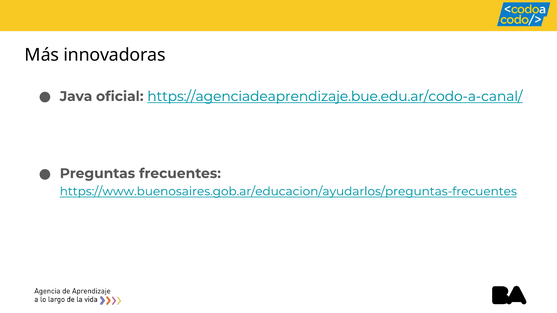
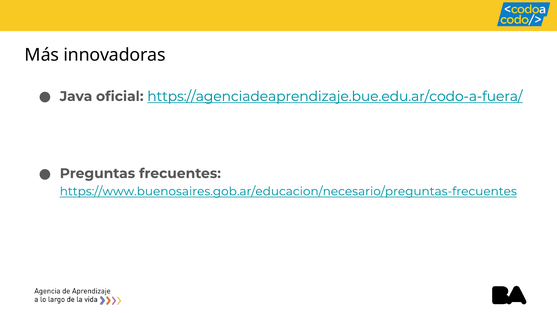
https://agenciadeaprendizaje.bue.edu.ar/codo-a-canal/: https://agenciadeaprendizaje.bue.edu.ar/codo-a-canal/ -> https://agenciadeaprendizaje.bue.edu.ar/codo-a-fuera/
https://www.buenosaires.gob.ar/educacion/ayudarlos/preguntas-frecuentes: https://www.buenosaires.gob.ar/educacion/ayudarlos/preguntas-frecuentes -> https://www.buenosaires.gob.ar/educacion/necesario/preguntas-frecuentes
